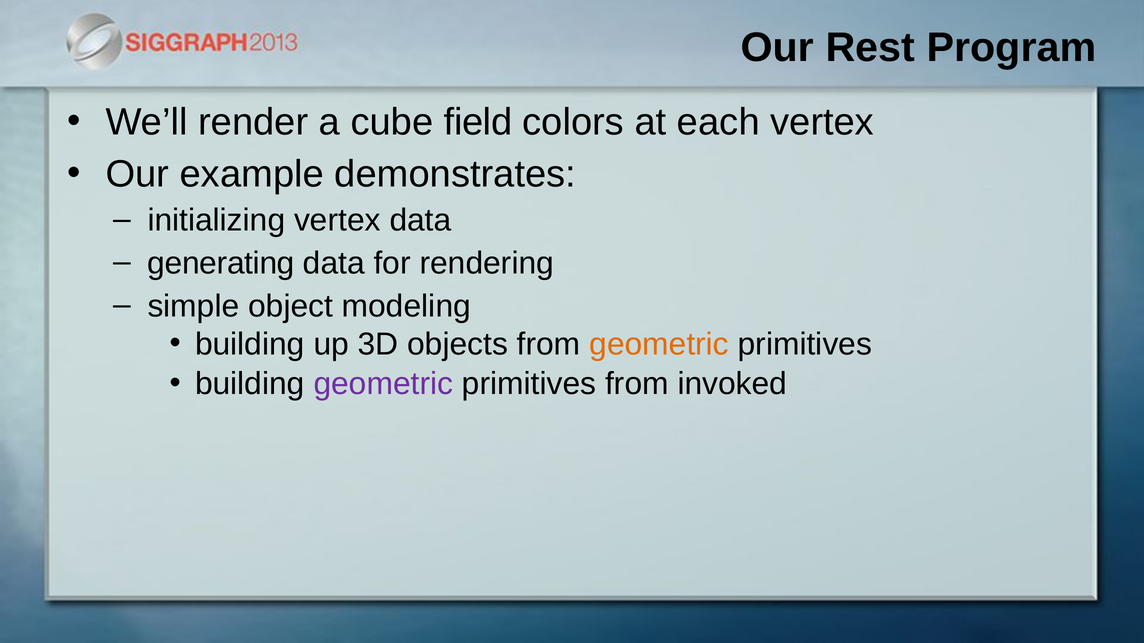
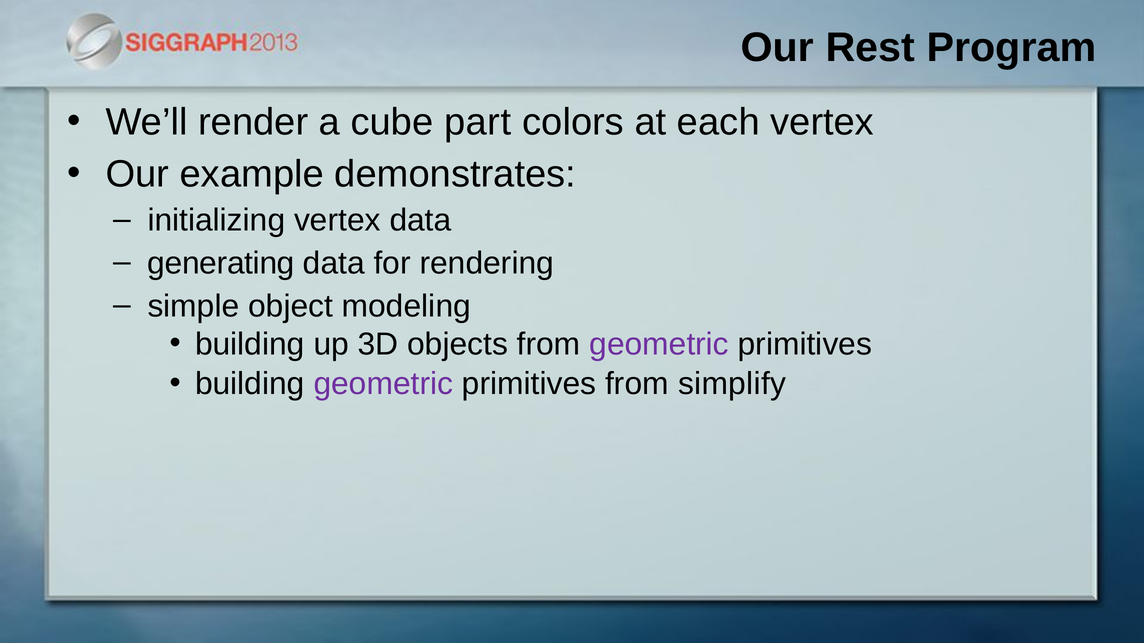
field: field -> part
geometric at (659, 345) colour: orange -> purple
invoked: invoked -> simplify
